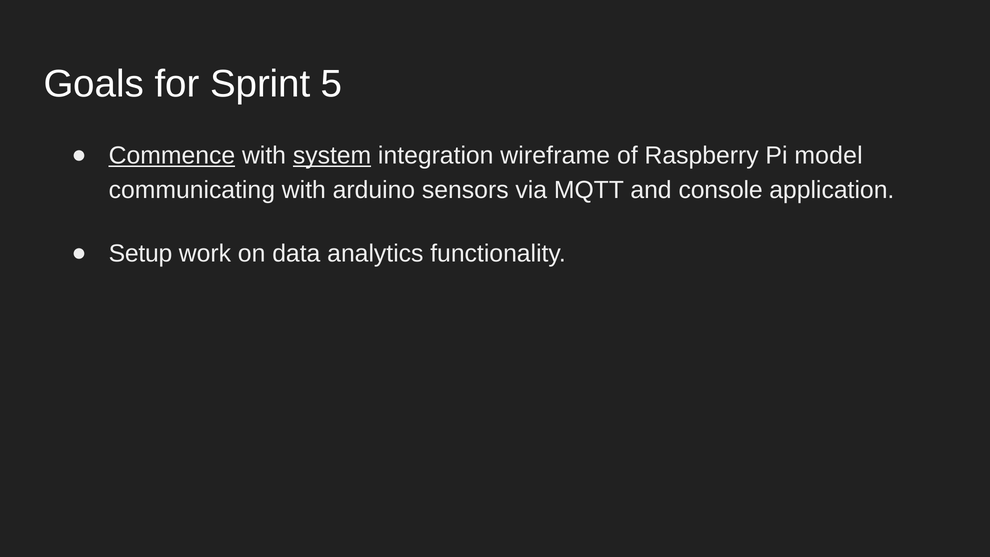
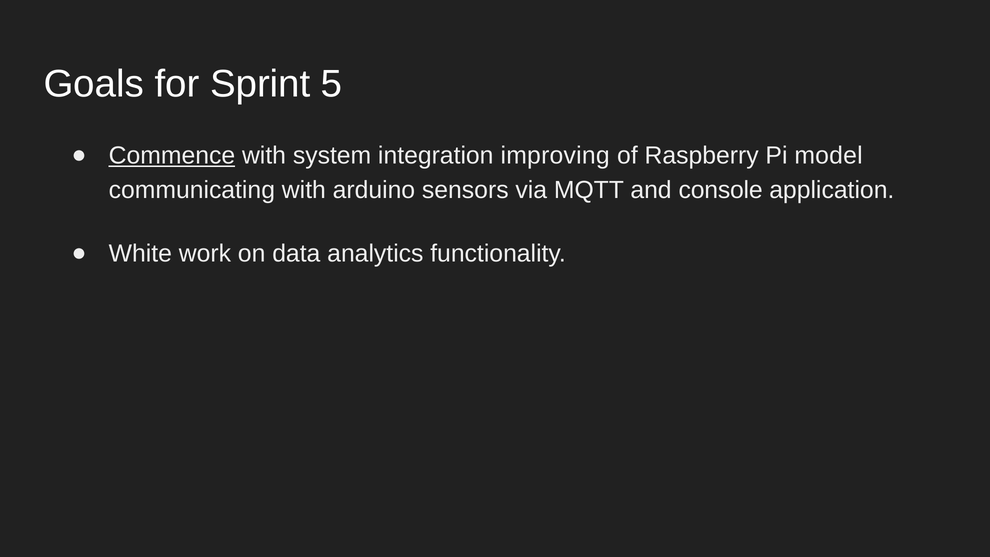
system underline: present -> none
wireframe: wireframe -> improving
Setup: Setup -> White
